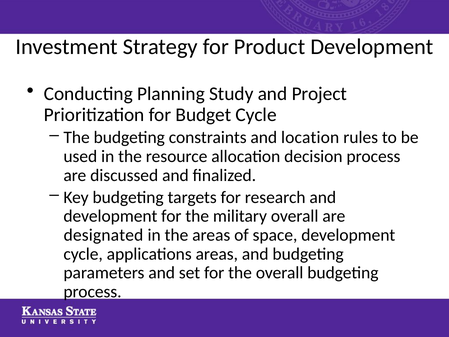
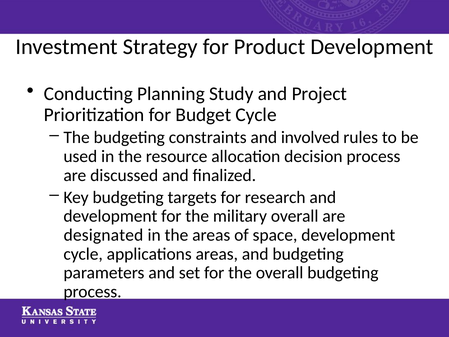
location: location -> involved
